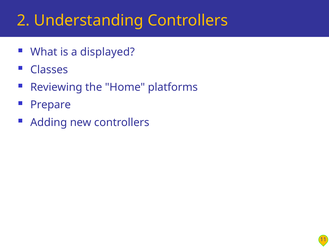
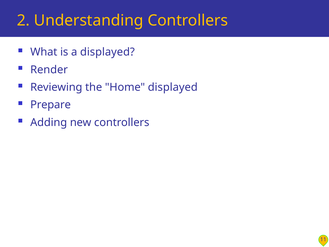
Classes: Classes -> Render
Home platforms: platforms -> displayed
